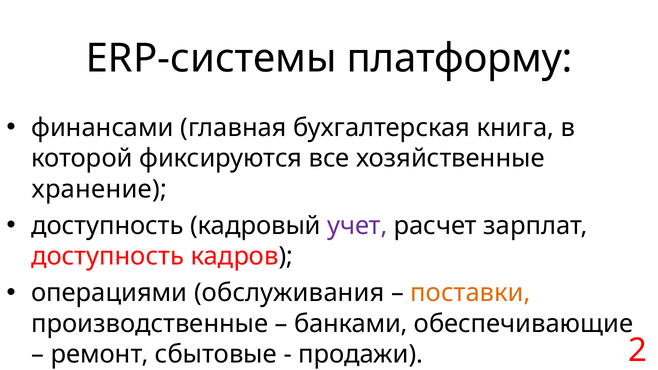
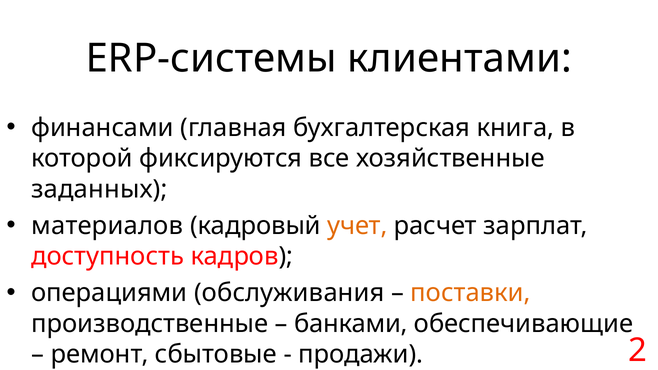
платформу: платформу -> клиентами
хранение: хранение -> заданных
доступность at (107, 226): доступность -> материалов
учет colour: purple -> orange
